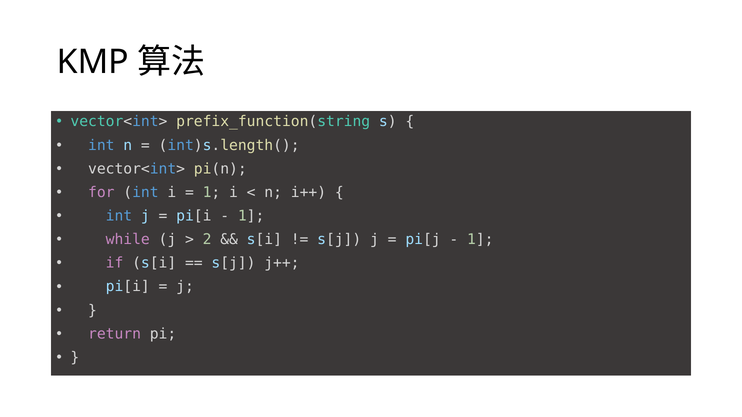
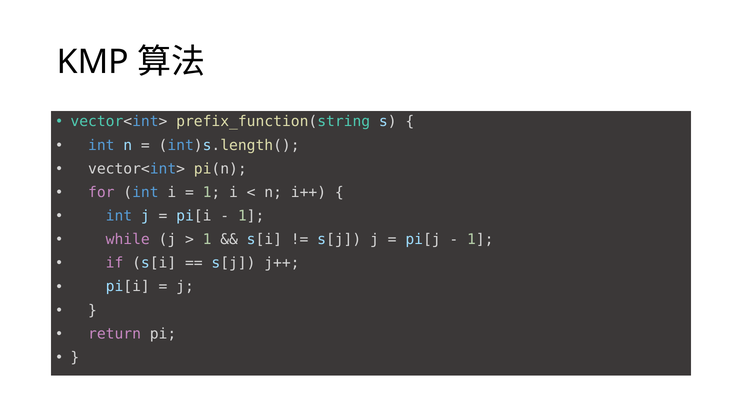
2 at (207, 240): 2 -> 1
